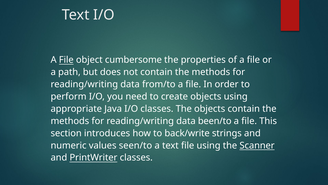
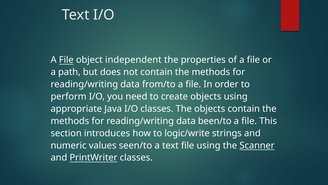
cumbersome: cumbersome -> independent
back/write: back/write -> logic/write
